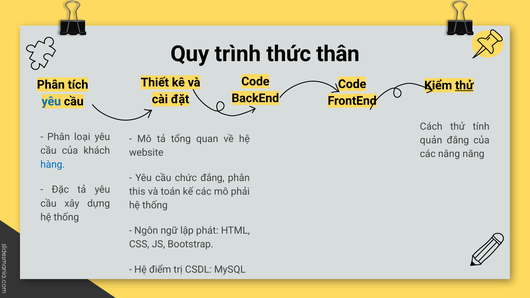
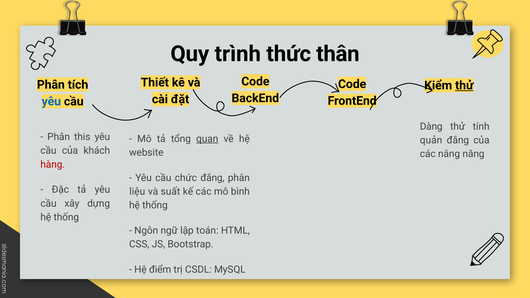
Cách: Cách -> Dàng
loại: loại -> this
quan underline: none -> present
hàng colour: blue -> red
this: this -> liệu
toán: toán -> suất
phải: phải -> bình
phát: phát -> toán
